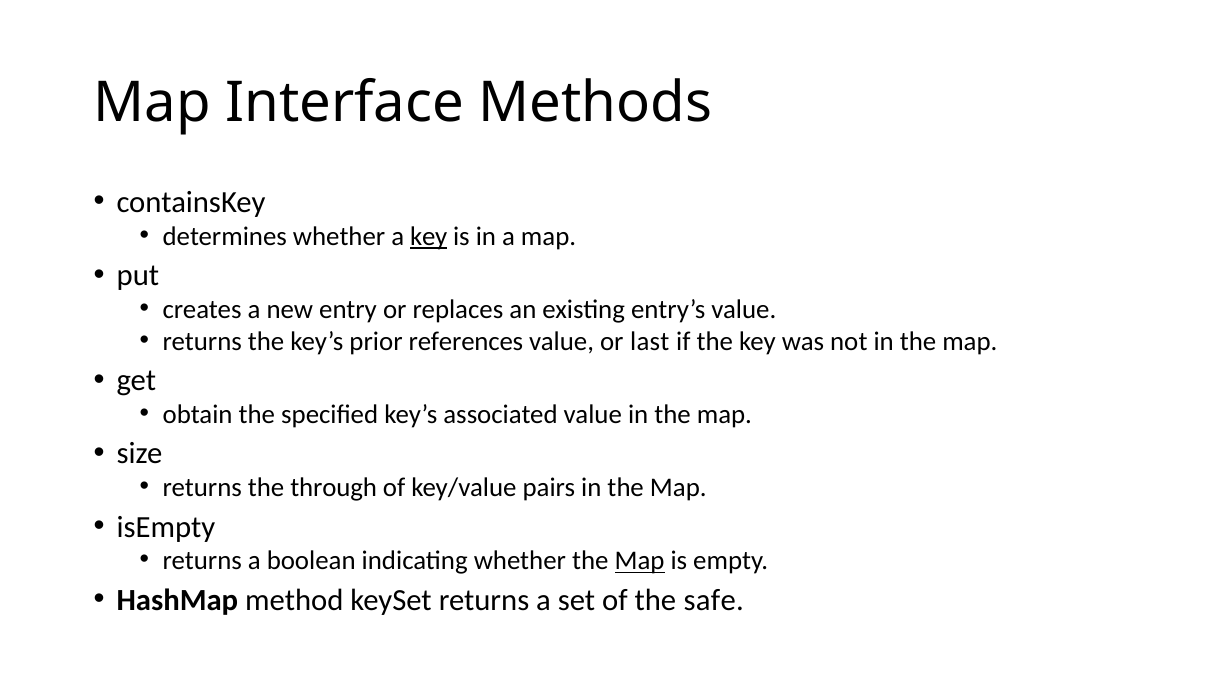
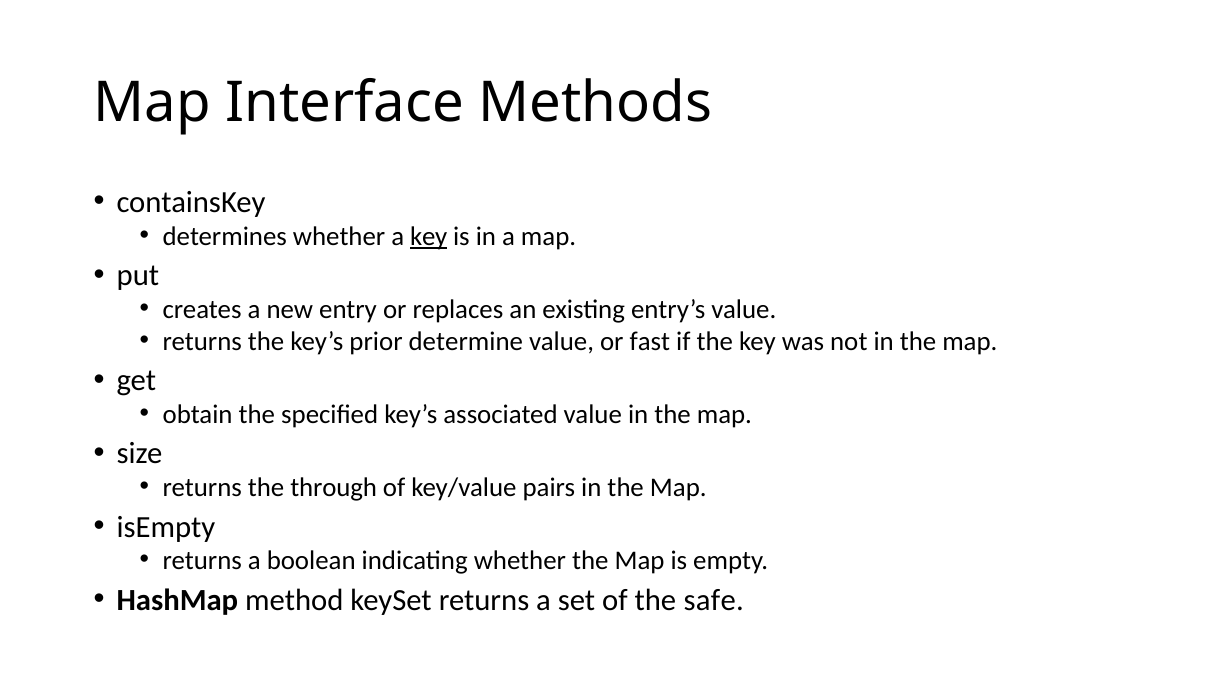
references: references -> determine
last: last -> fast
Map at (640, 561) underline: present -> none
